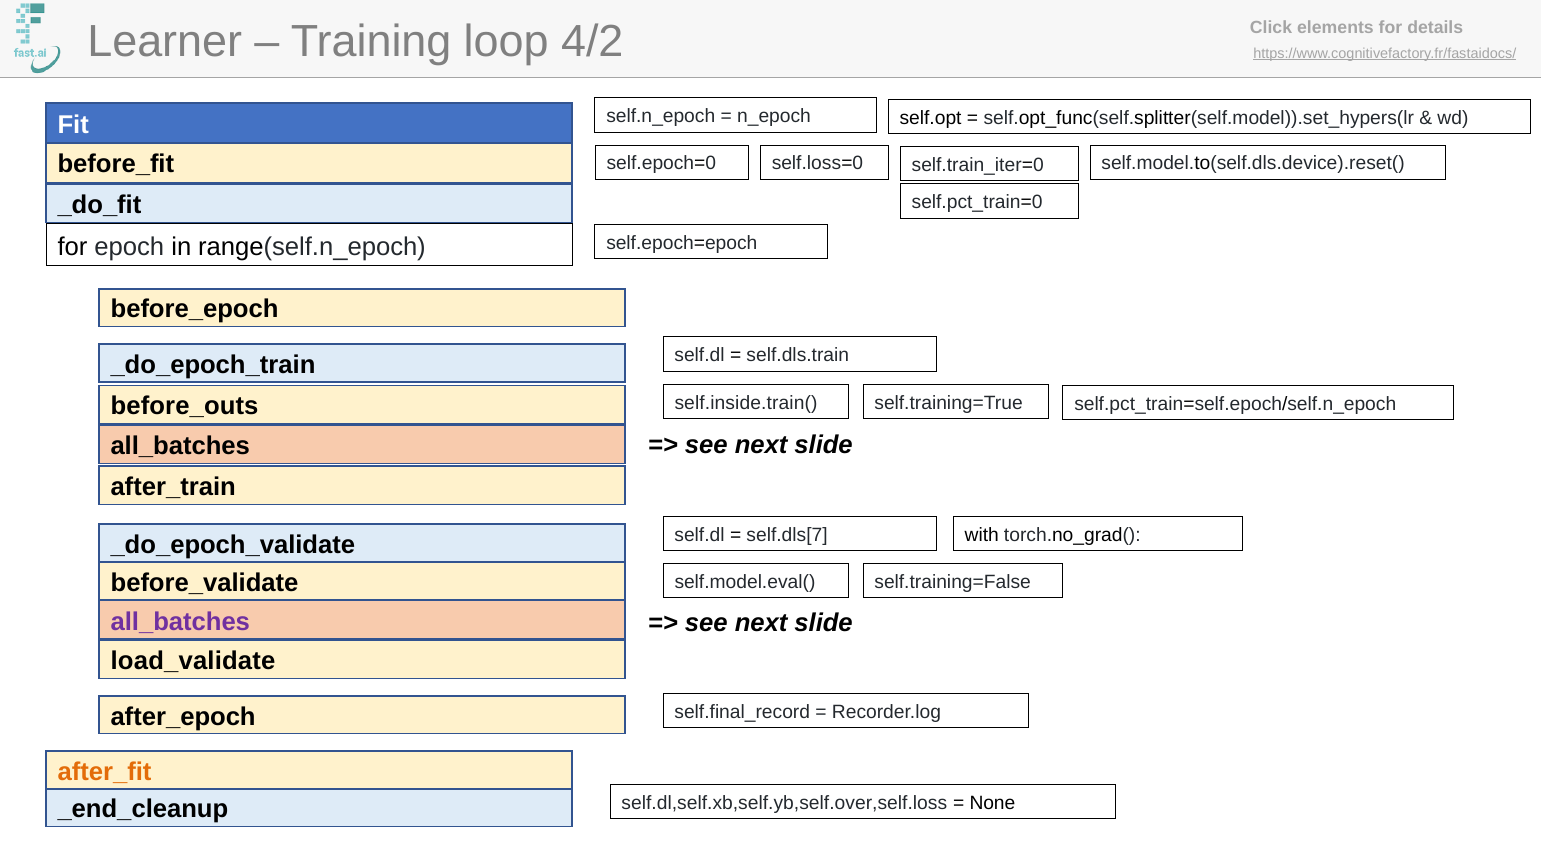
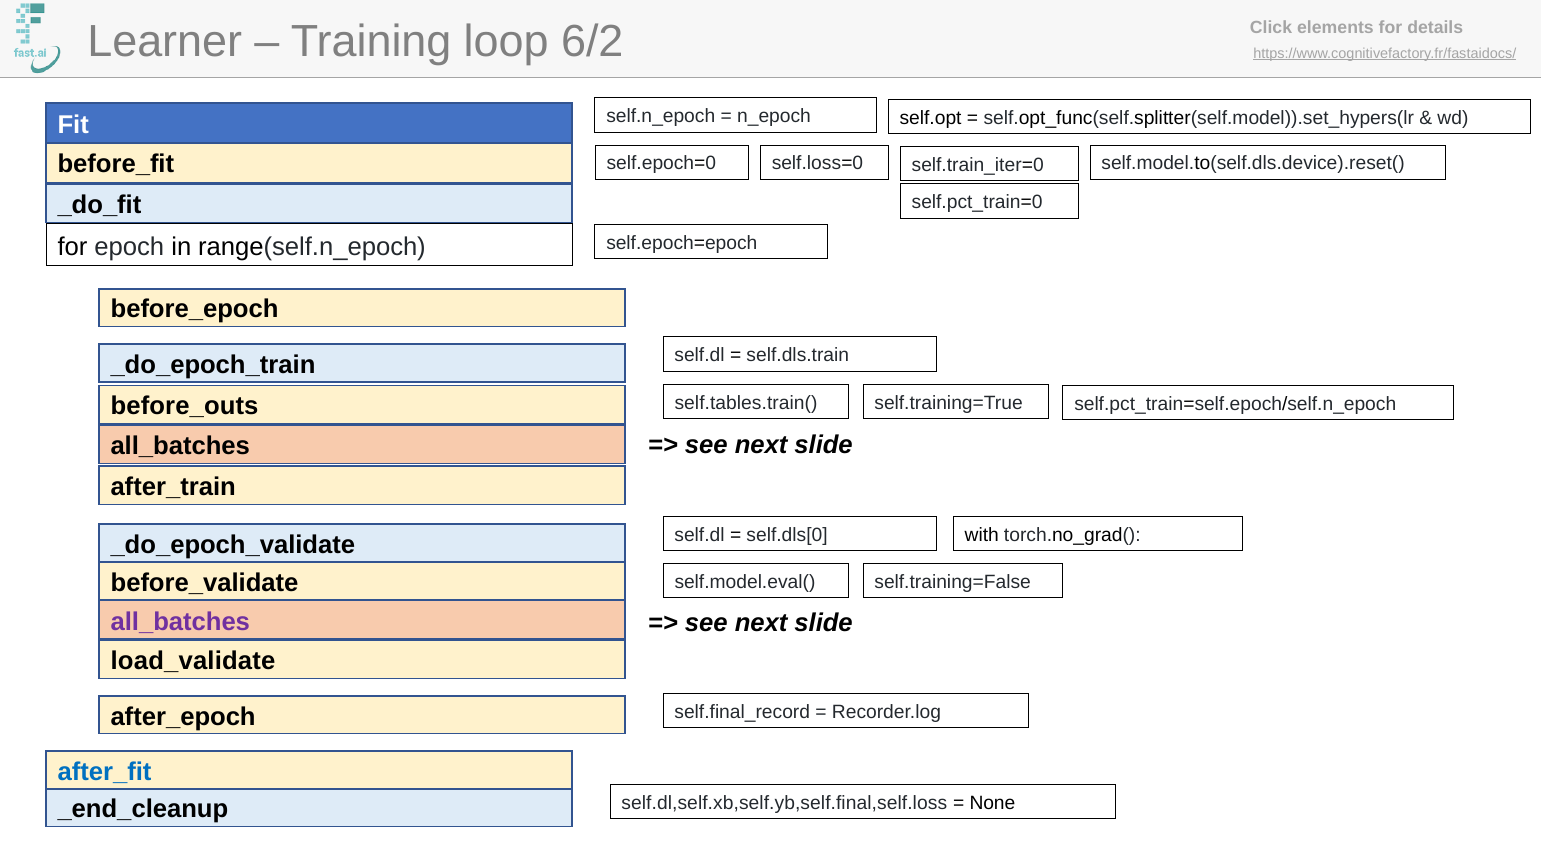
4/2: 4/2 -> 6/2
self.inside.train(: self.inside.train( -> self.tables.train(
self.dls[7: self.dls[7 -> self.dls[0
after_fit colour: orange -> blue
self.dl,self.xb,self.yb,self.over,self.loss: self.dl,self.xb,self.yb,self.over,self.loss -> self.dl,self.xb,self.yb,self.final,self.loss
